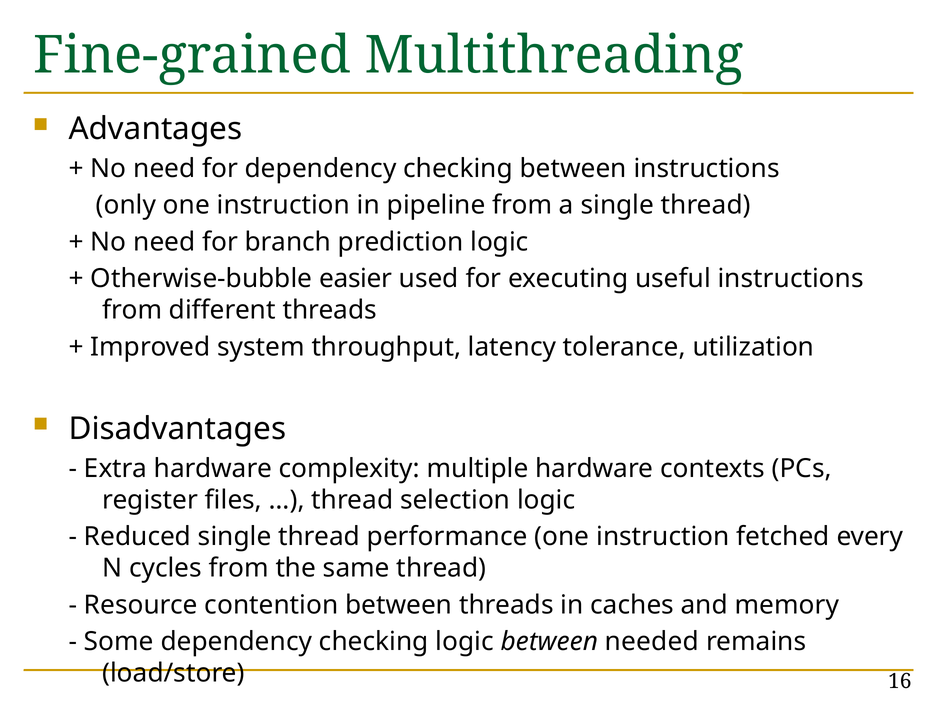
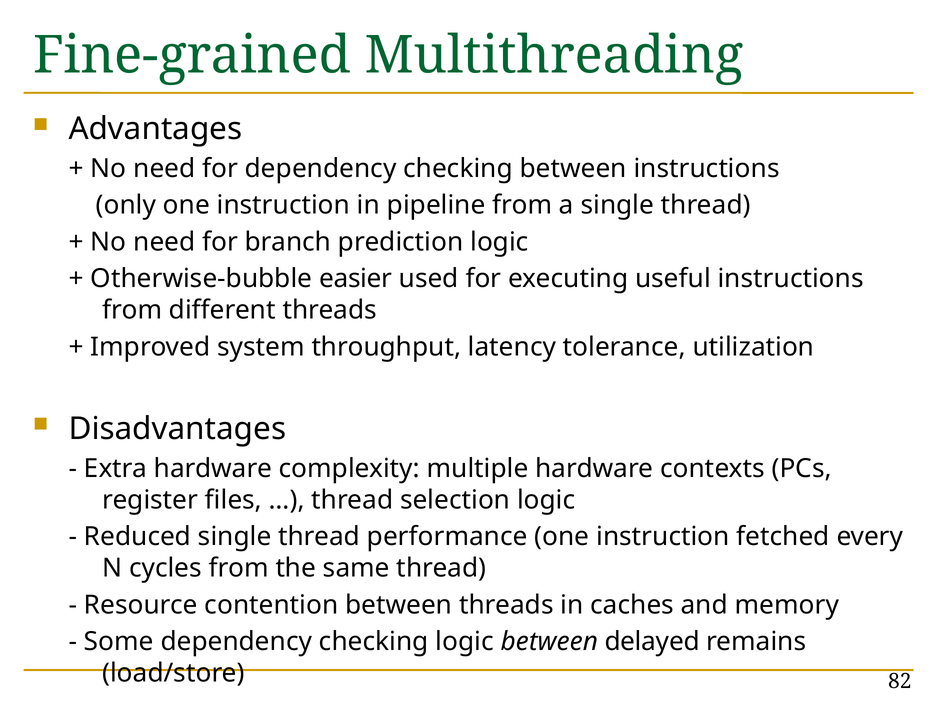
needed: needed -> delayed
16: 16 -> 82
